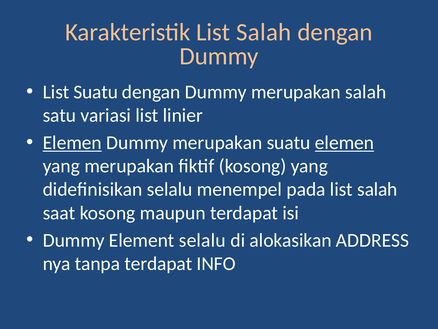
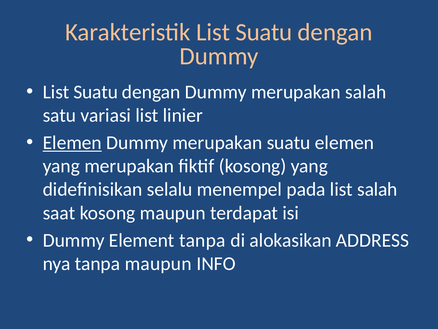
Karakteristik List Salah: Salah -> Suatu
elemen at (344, 143) underline: present -> none
Element selalu: selalu -> tanpa
tanpa terdapat: terdapat -> maupun
